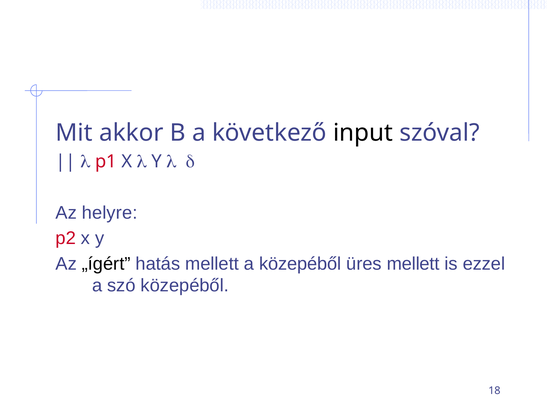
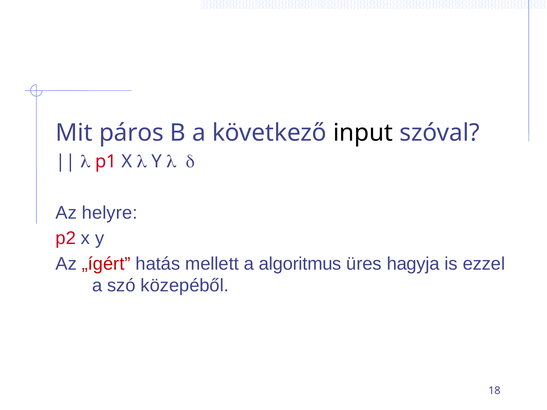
akkor: akkor -> páros
„ígért colour: black -> red
a közepéből: közepéből -> algoritmus
üres mellett: mellett -> hagyja
